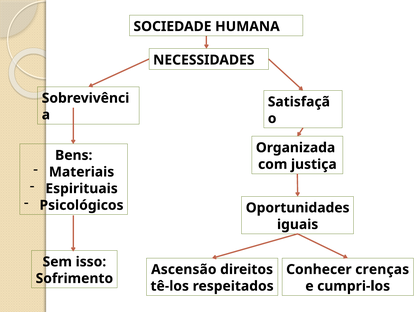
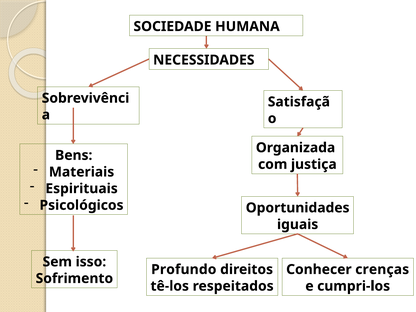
Ascensão: Ascensão -> Profundo
